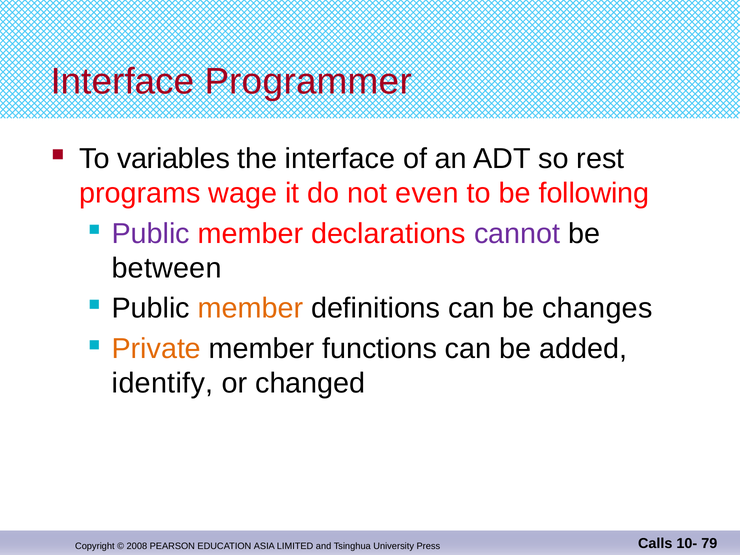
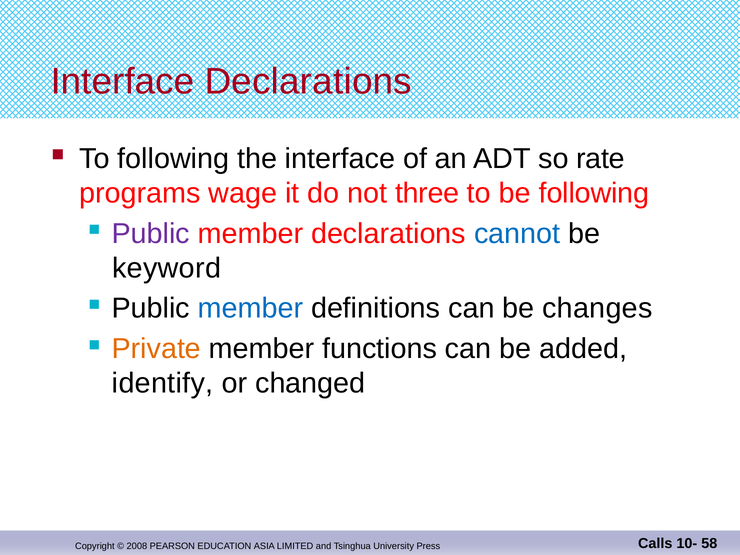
Interface Programmer: Programmer -> Declarations
To variables: variables -> following
rest: rest -> rate
even: even -> three
cannot colour: purple -> blue
between: between -> keyword
member at (250, 308) colour: orange -> blue
79: 79 -> 58
